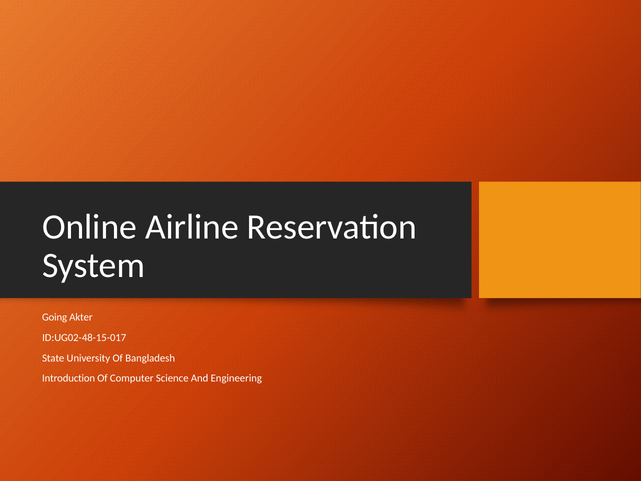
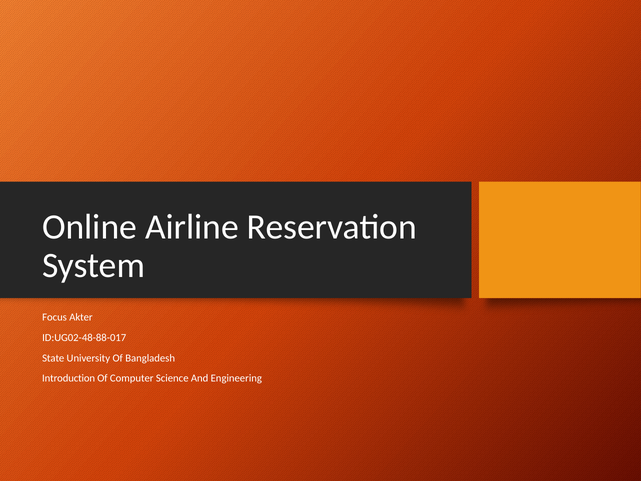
Going: Going -> Focus
ID:UG02-48-15-017: ID:UG02-48-15-017 -> ID:UG02-48-88-017
